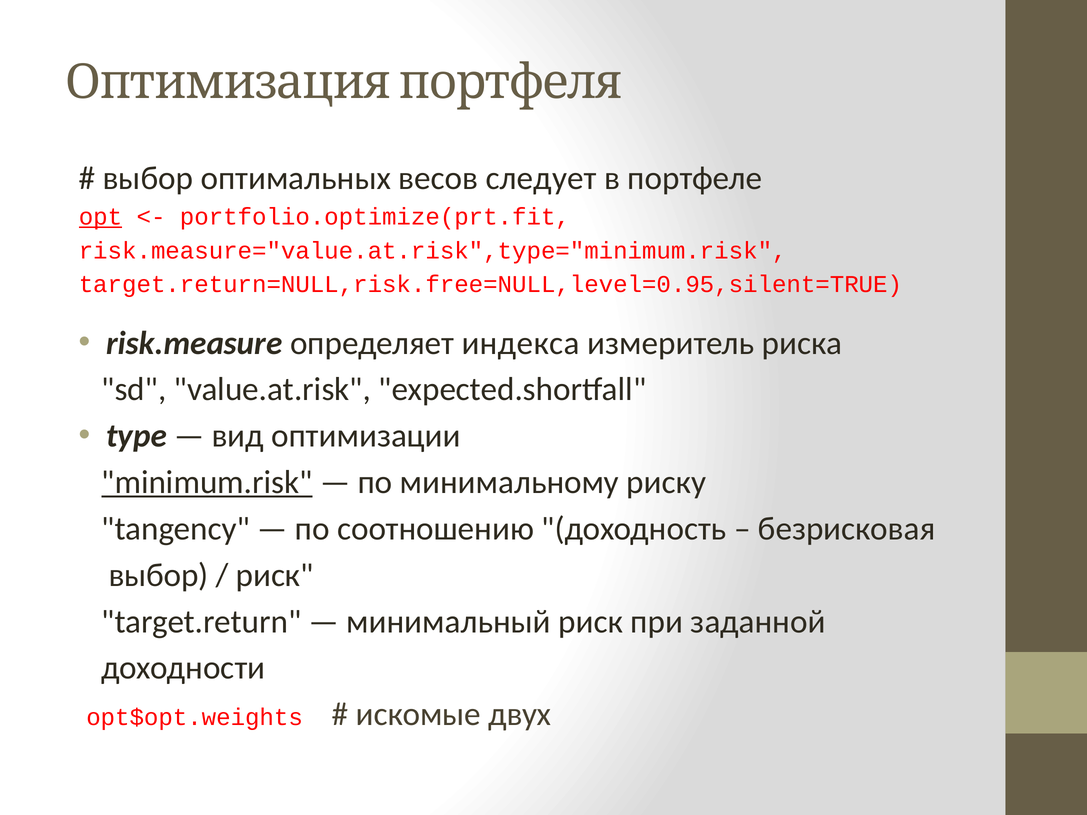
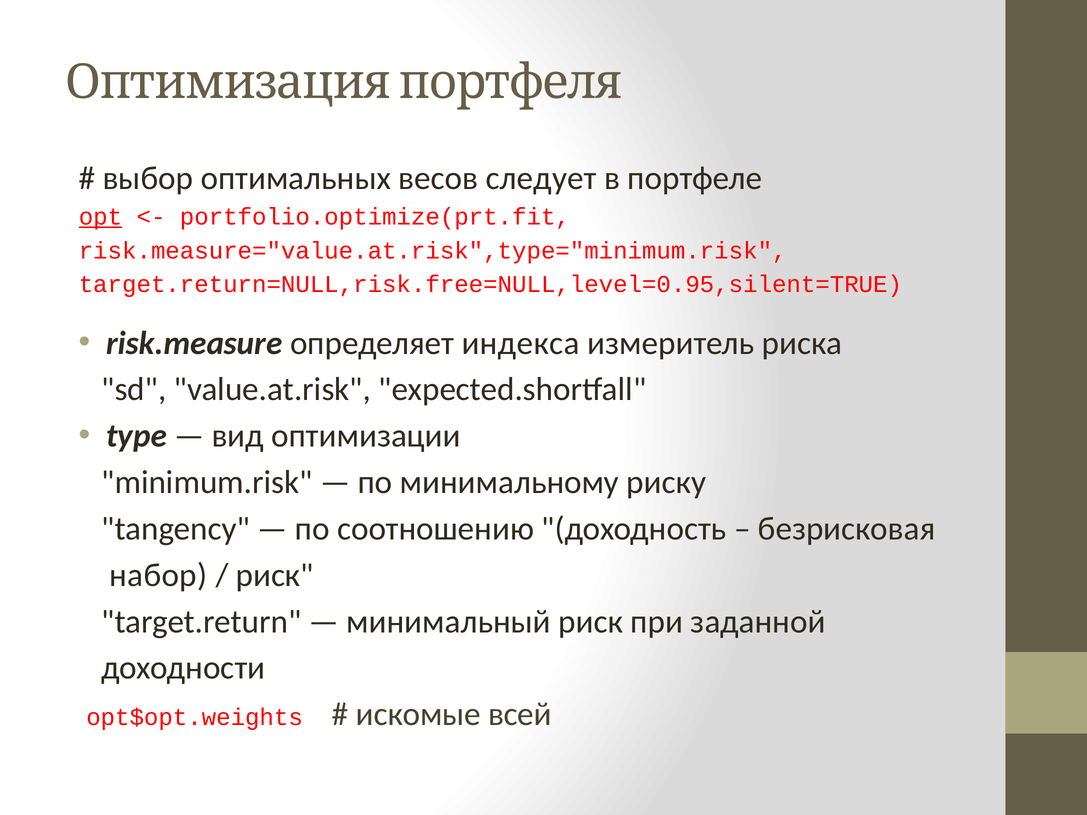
minimum.risk underline: present -> none
выбор at (159, 575): выбор -> набор
двух: двух -> всей
